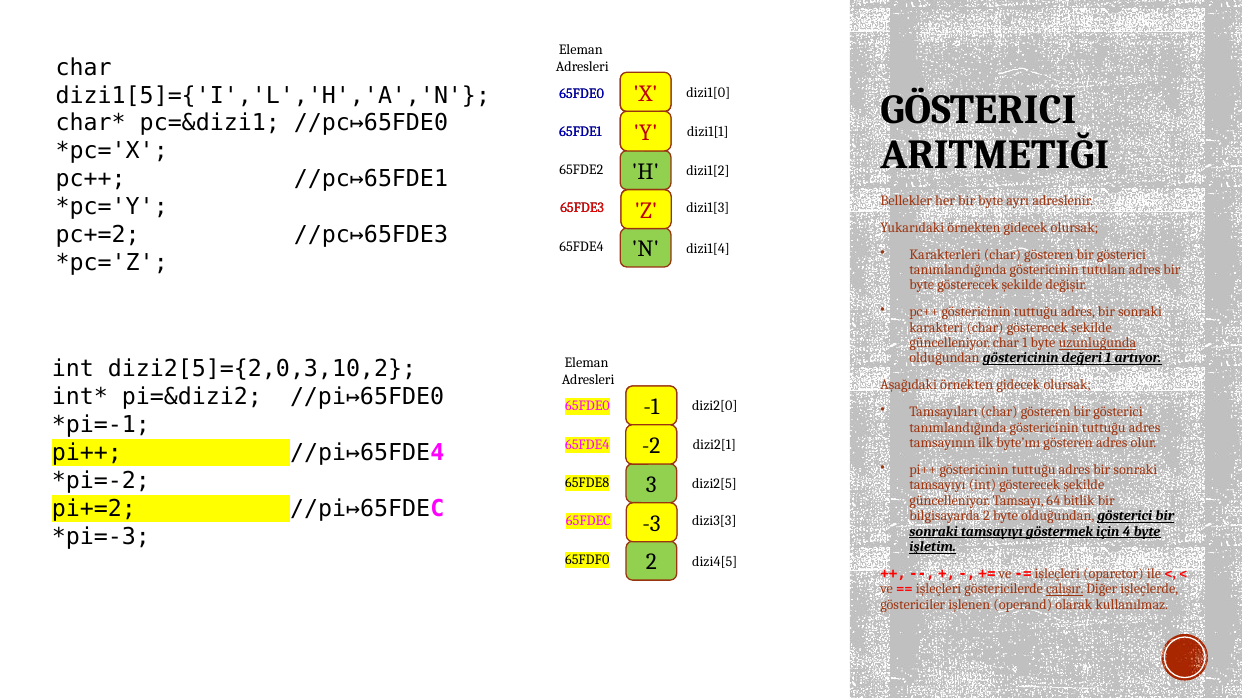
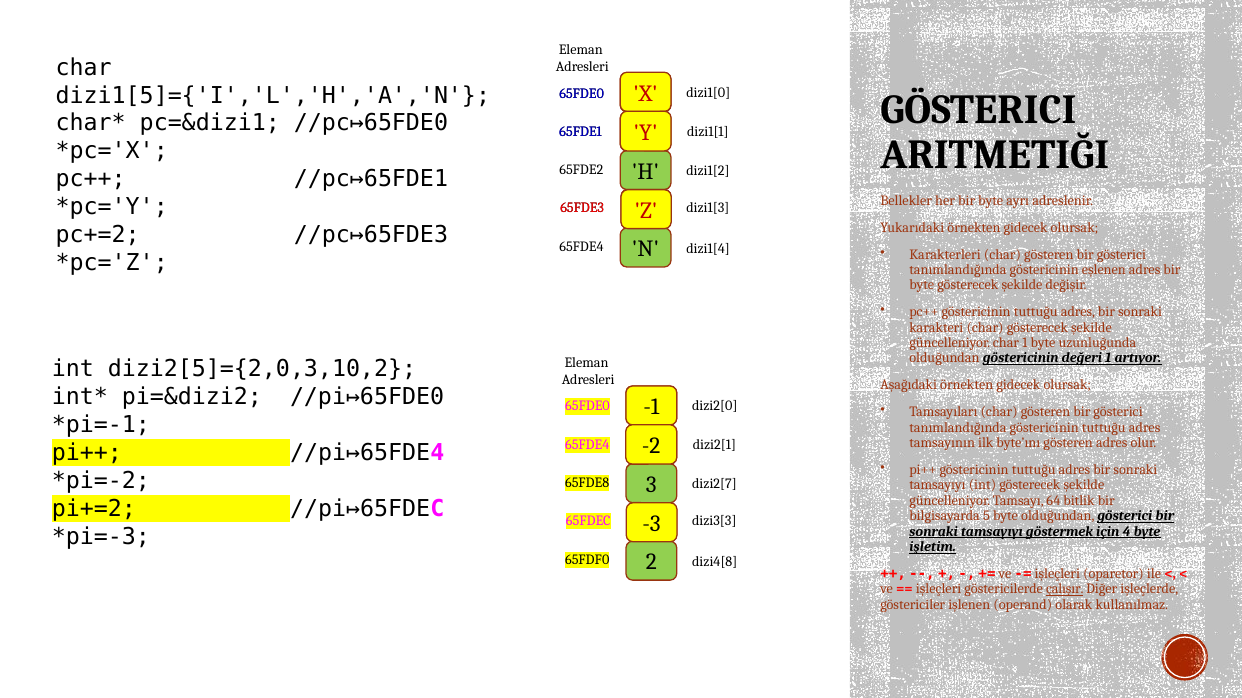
tutulan: tutulan -> eşlenen
uzunluğunda underline: present -> none
dizi2[5: dizi2[5 -> dizi2[7
bilgisayarda 2: 2 -> 5
dizi4[5: dizi4[5 -> dizi4[8
